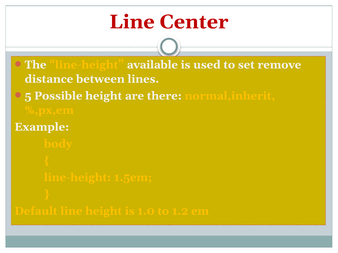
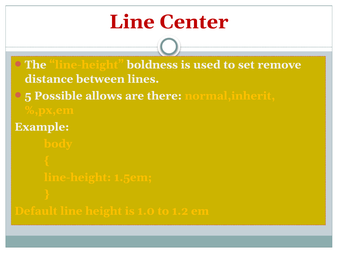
available: available -> boldness
Possible height: height -> allows
